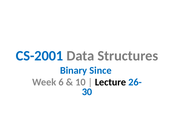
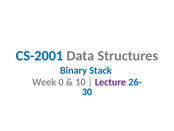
Since: Since -> Stack
6: 6 -> 0
Lecture colour: black -> purple
